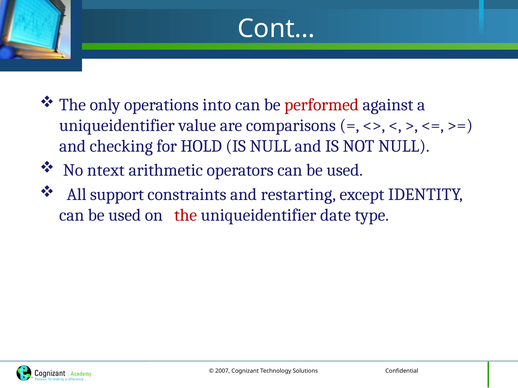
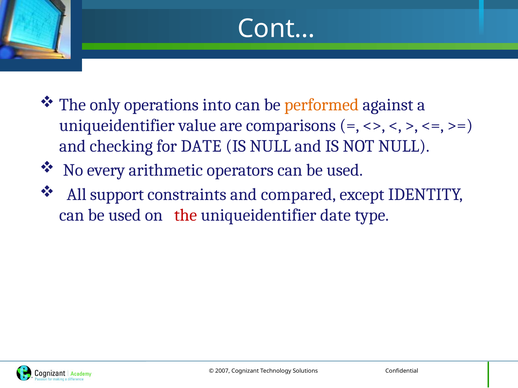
performed colour: red -> orange
for HOLD: HOLD -> DATE
ntext: ntext -> every
restarting: restarting -> compared
